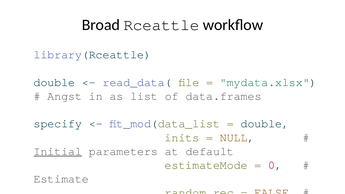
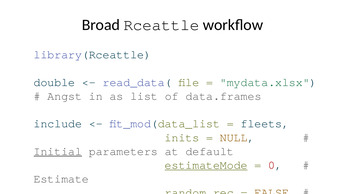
specify: specify -> include
double at (265, 124): double -> fleets
estimateMode underline: none -> present
